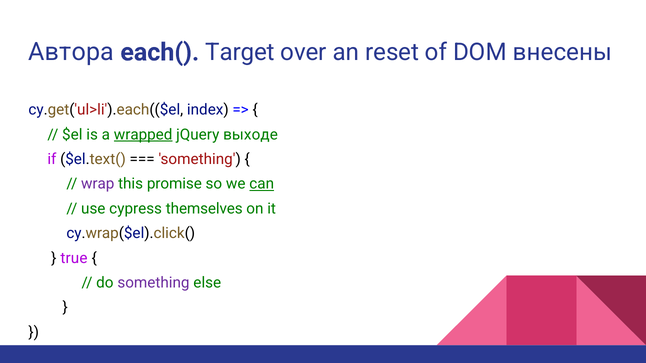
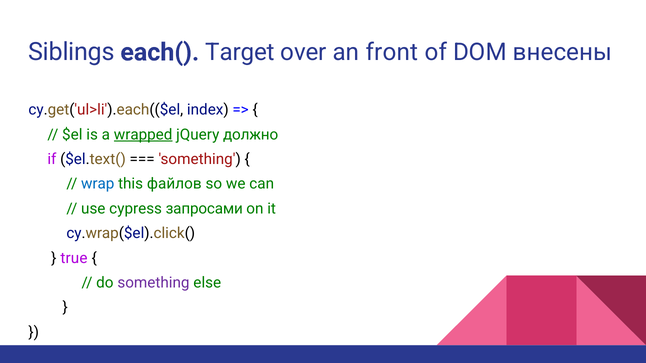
Автора: Автора -> Siblings
reset: reset -> front
выходе: выходе -> должно
wrap colour: purple -> blue
promise: promise -> файлов
can underline: present -> none
themselves: themselves -> запросами
